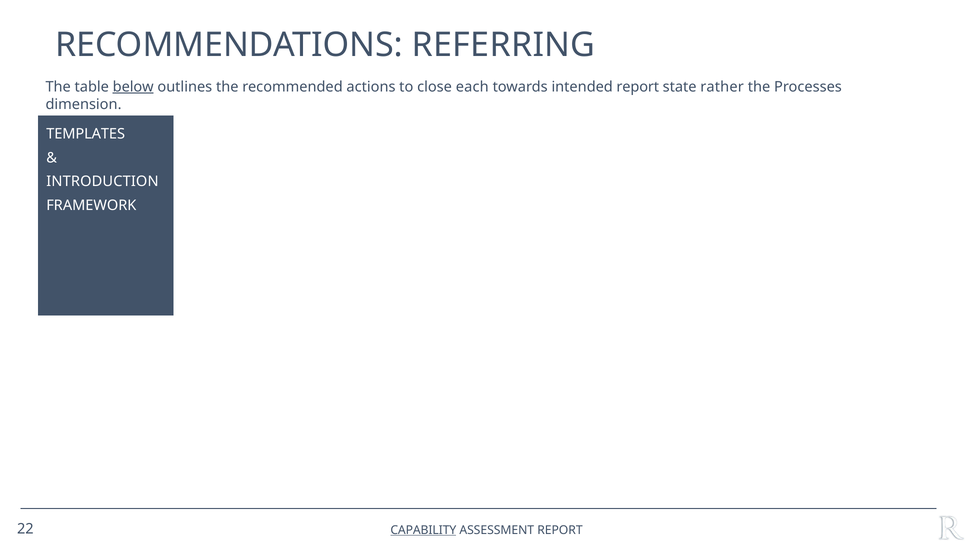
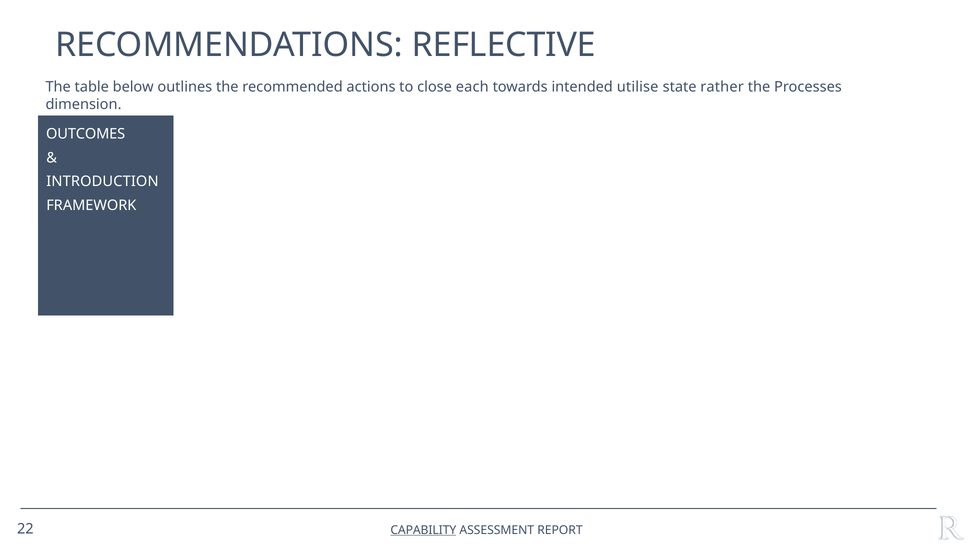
REFERRING: REFERRING -> REFLECTIVE
below underline: present -> none
intended report: report -> utilise
TEMPLATES: TEMPLATES -> OUTCOMES
